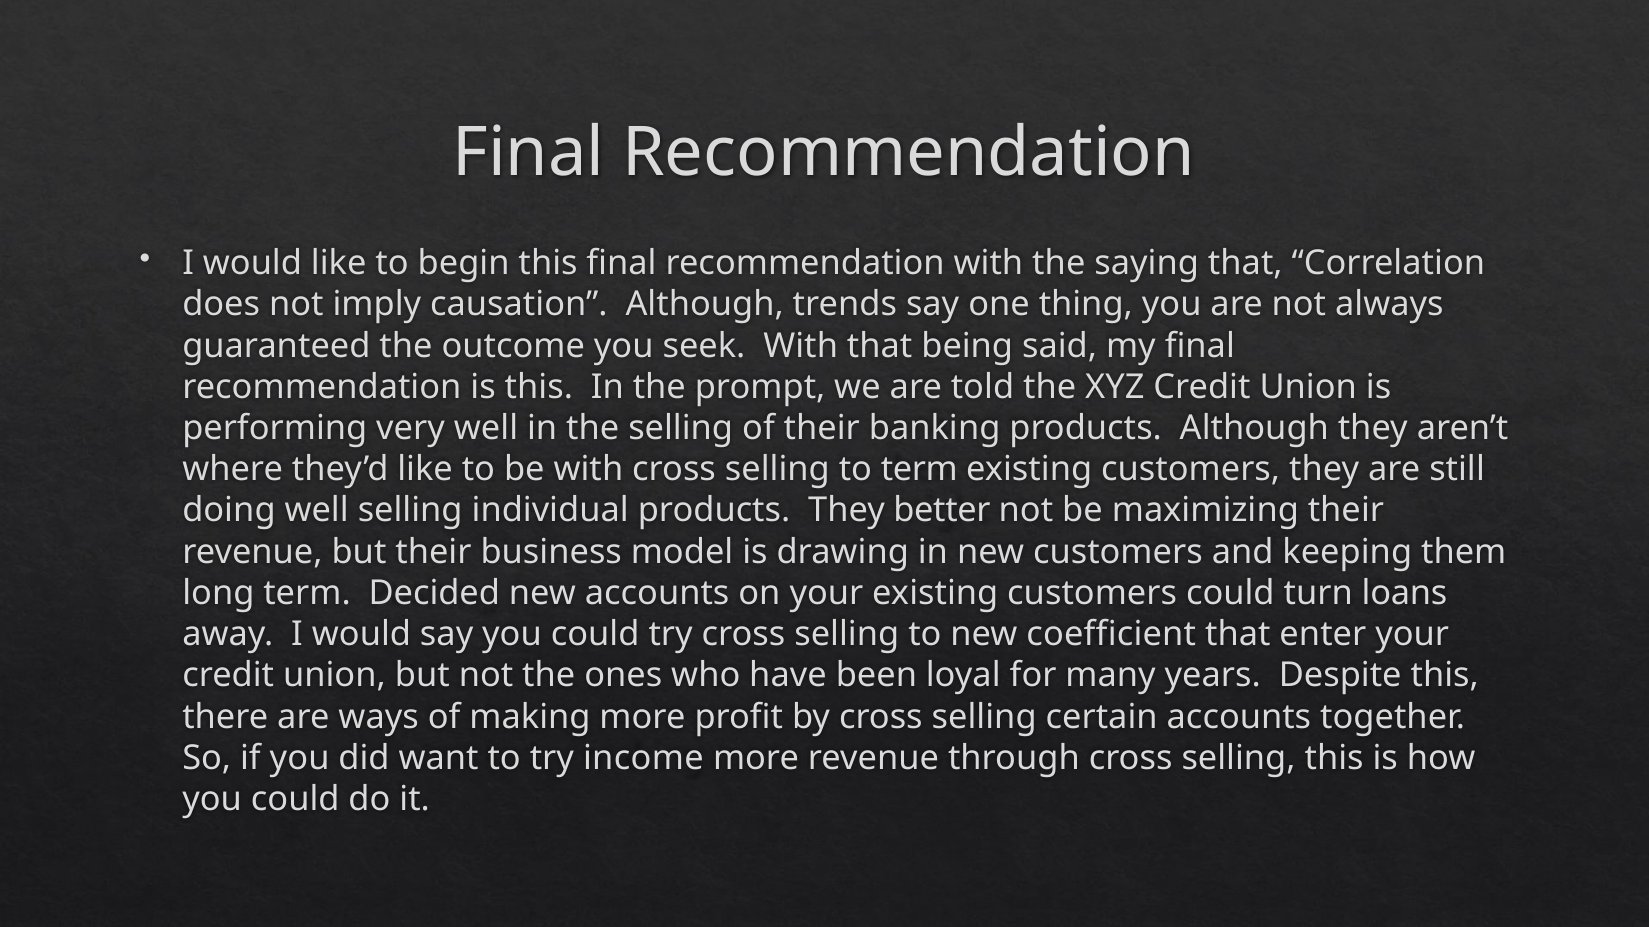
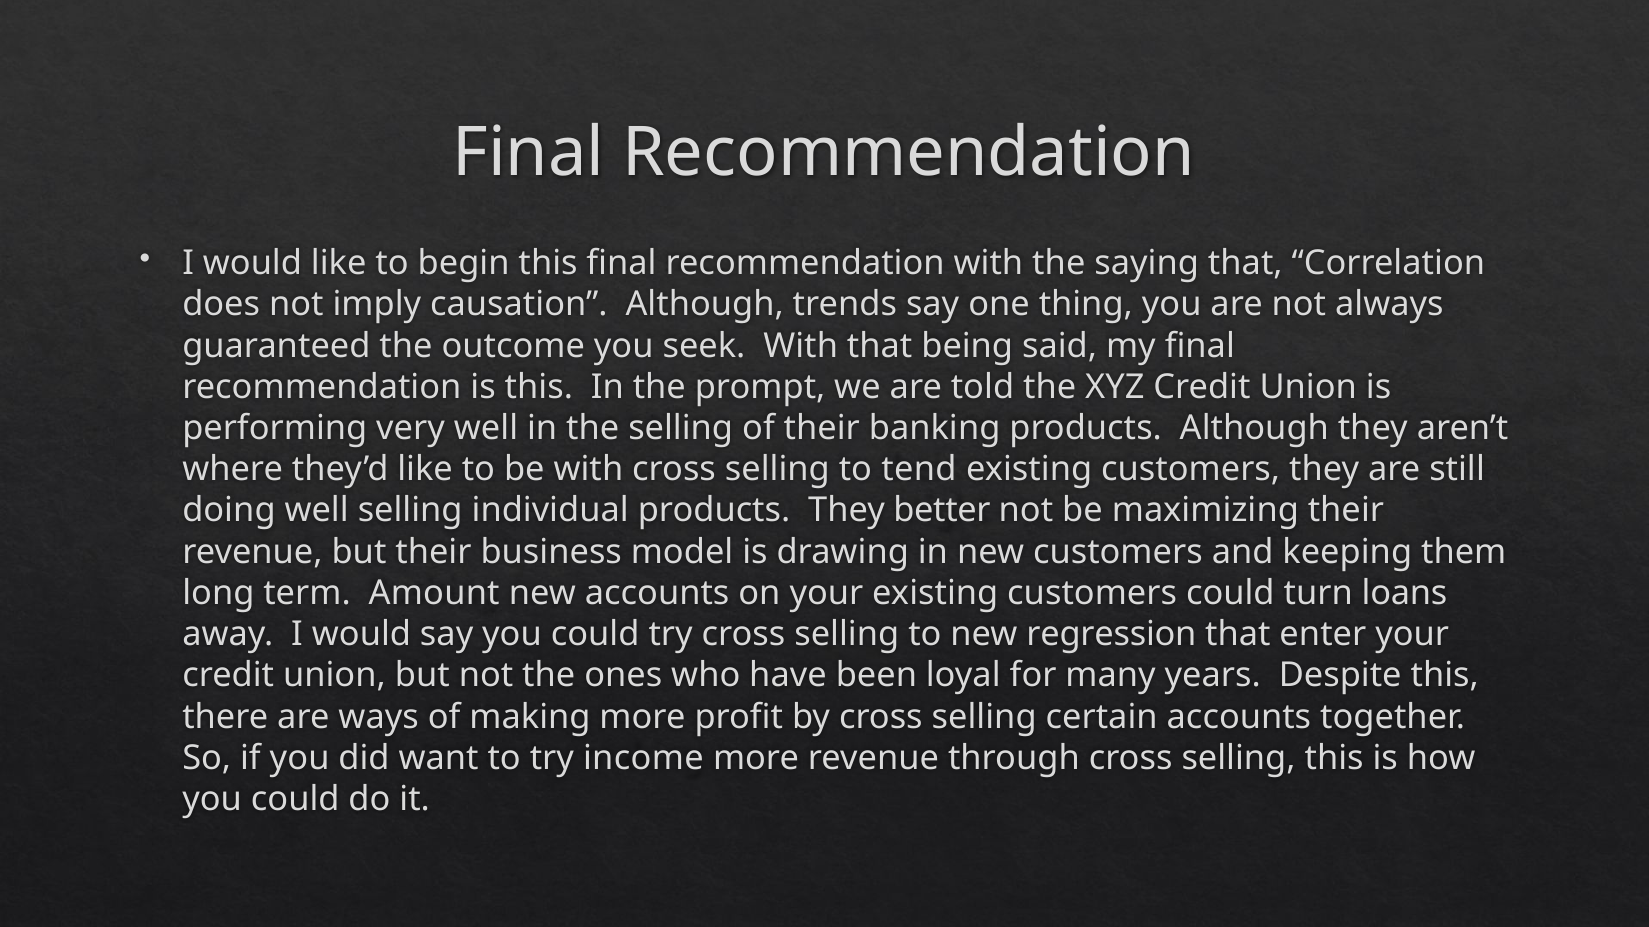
to term: term -> tend
Decided: Decided -> Amount
coefficient: coefficient -> regression
